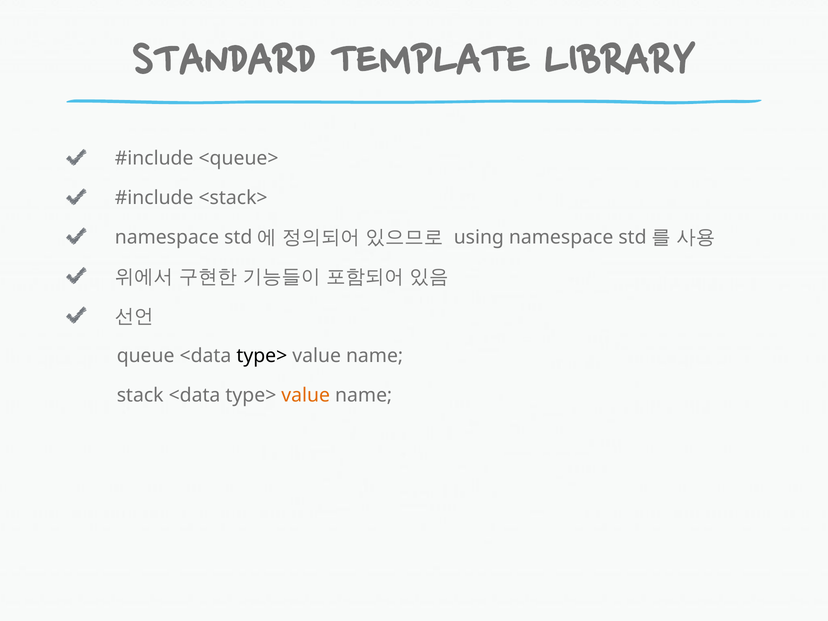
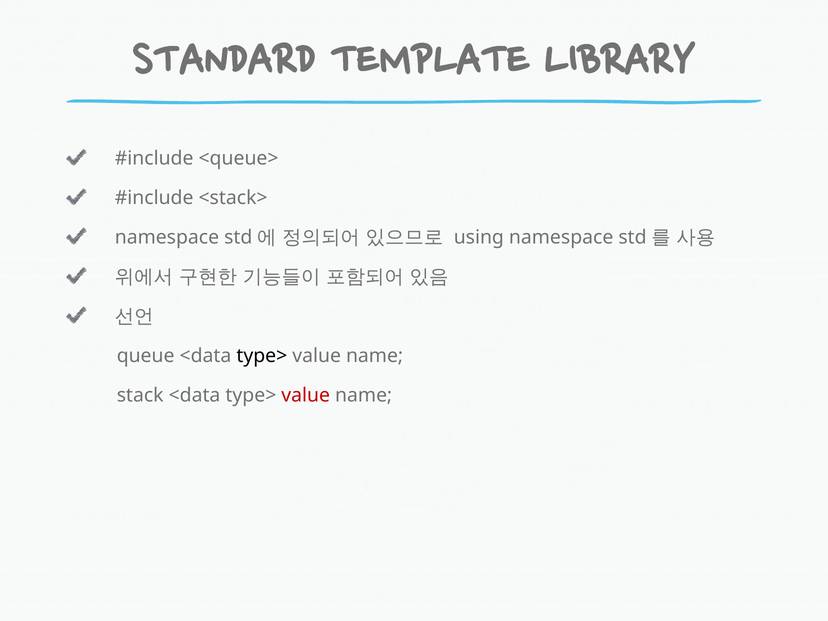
value at (306, 395) colour: orange -> red
